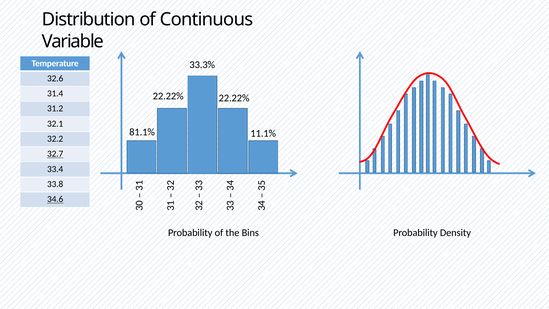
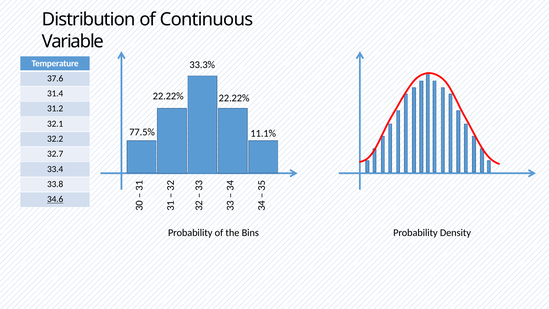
32.6: 32.6 -> 37.6
81.1%: 81.1% -> 77.5%
32.7 underline: present -> none
